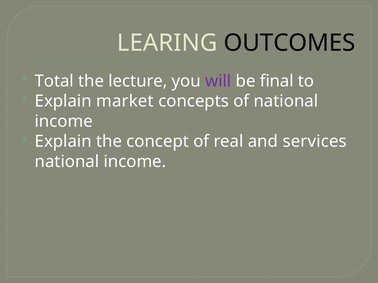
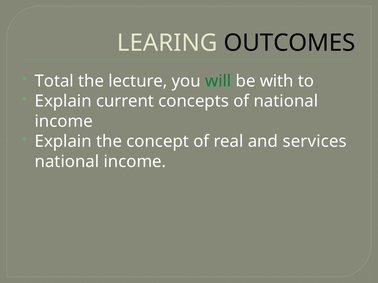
will colour: purple -> green
final: final -> with
market: market -> current
